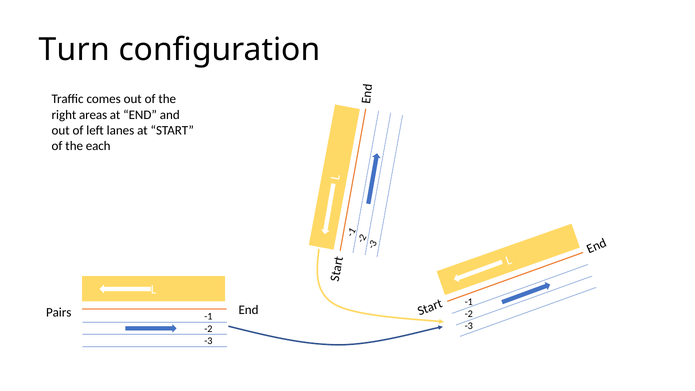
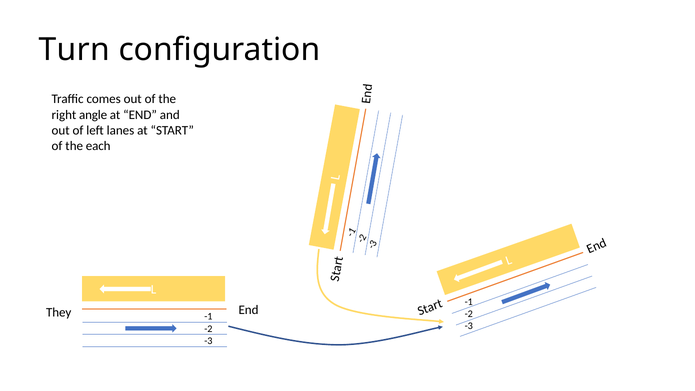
areas: areas -> angle
Pairs: Pairs -> They
